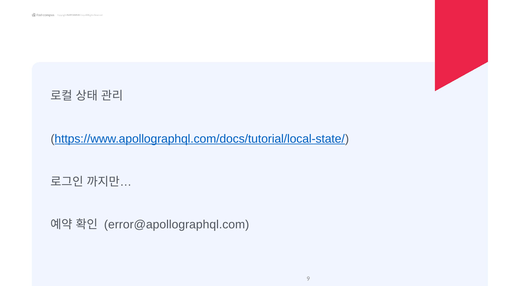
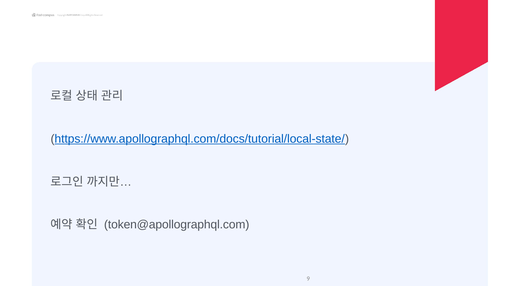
error@apollographql.com: error@apollographql.com -> token@apollographql.com
